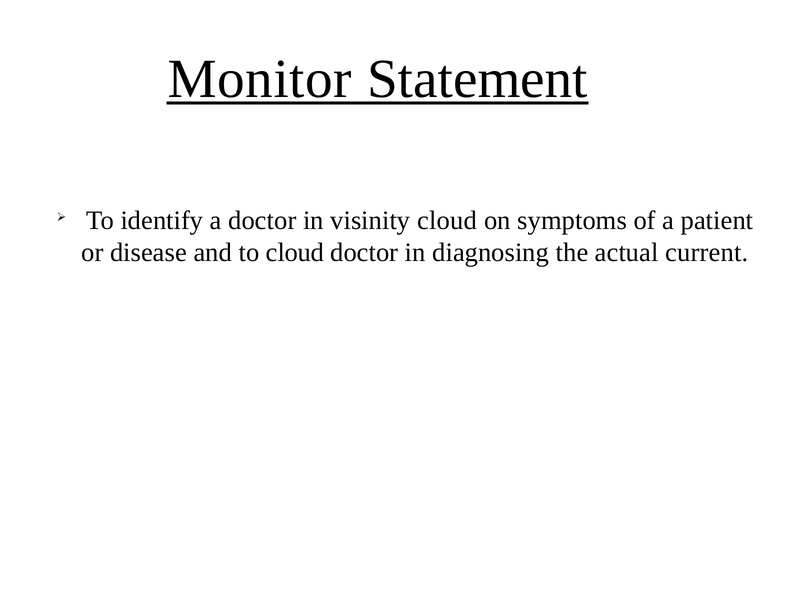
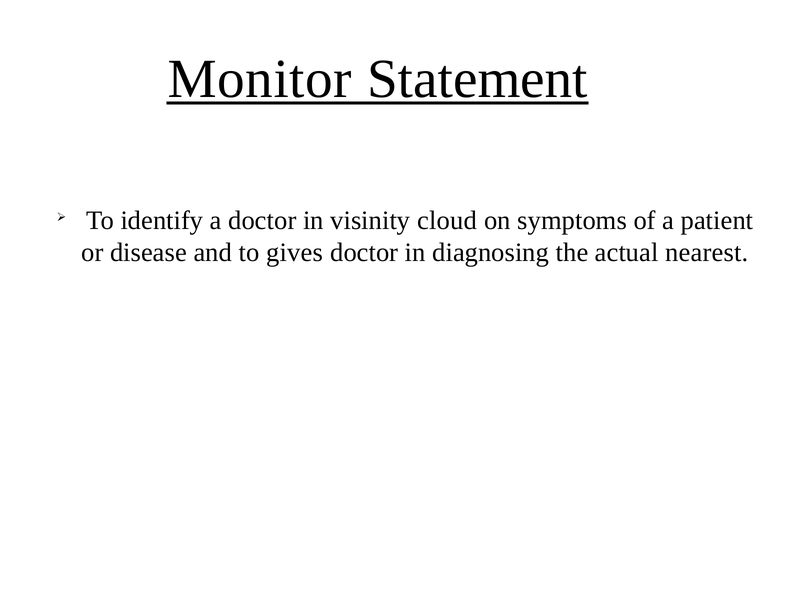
to cloud: cloud -> gives
current: current -> nearest
